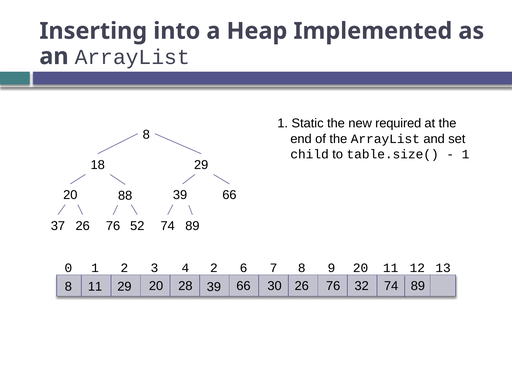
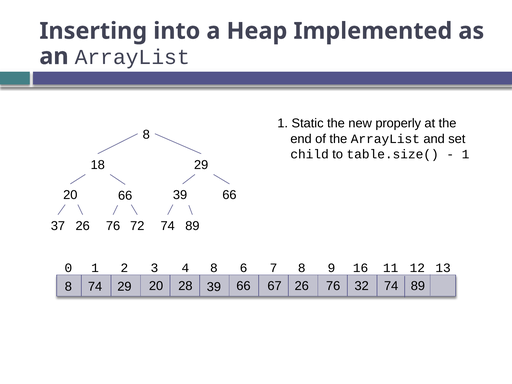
required: required -> properly
20 88: 88 -> 66
52: 52 -> 72
4 2: 2 -> 8
9 20: 20 -> 16
8 11: 11 -> 74
30: 30 -> 67
